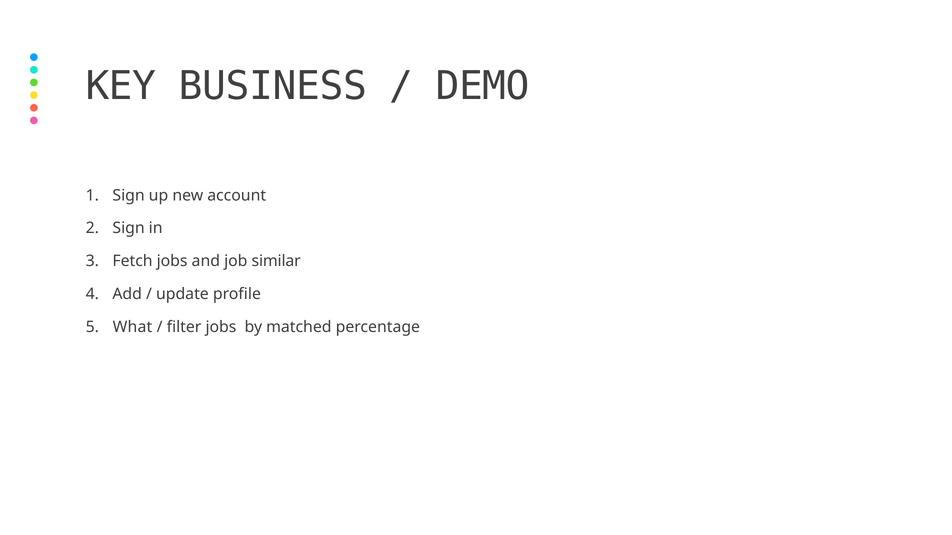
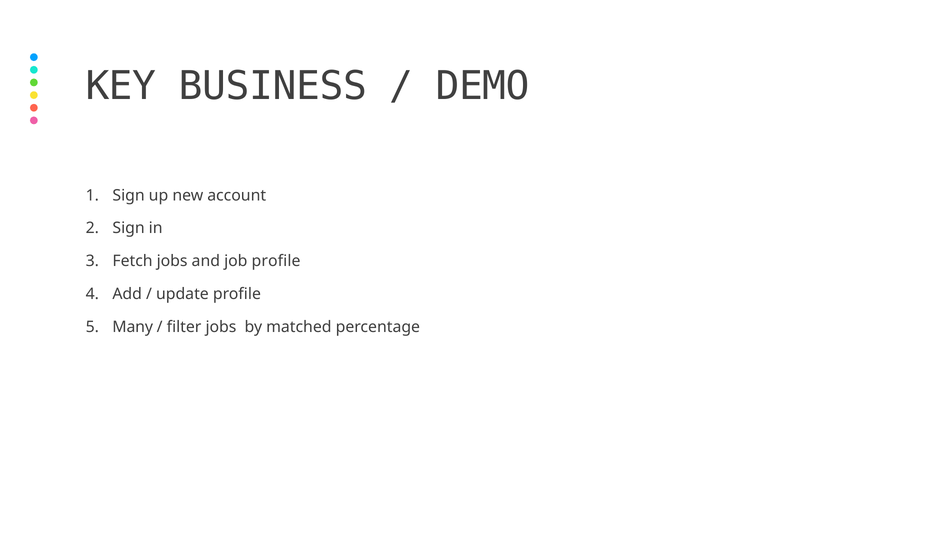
job similar: similar -> profile
What: What -> Many
